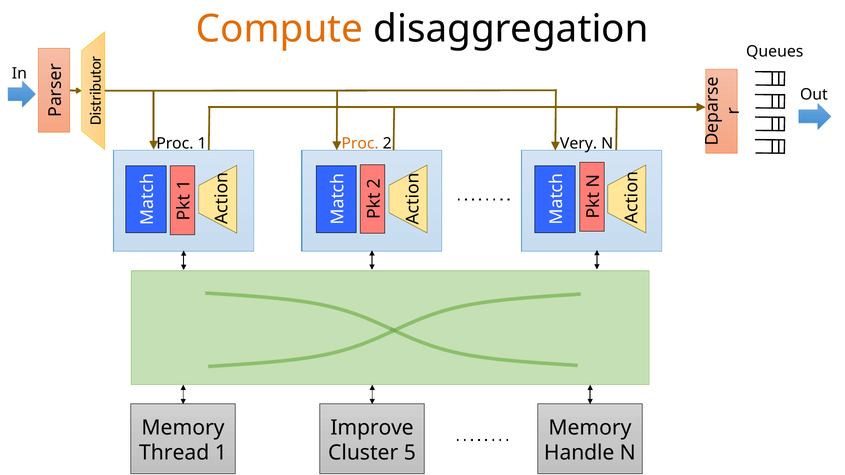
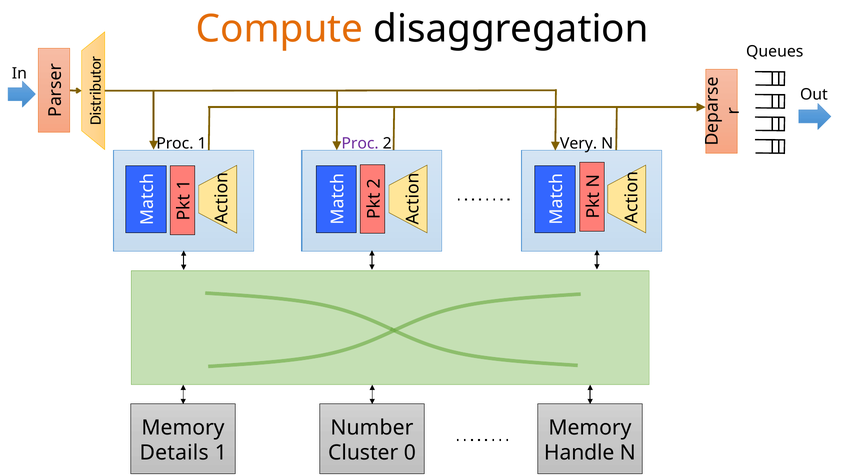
Proc at (360, 143) colour: orange -> purple
Improve: Improve -> Number
Thread: Thread -> Details
5: 5 -> 0
